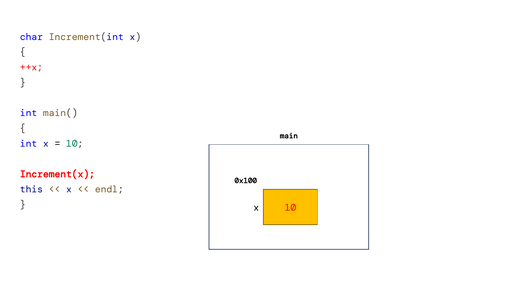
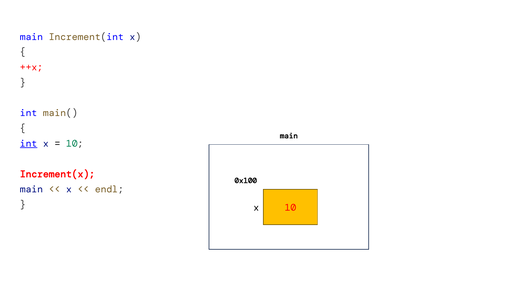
char at (31, 37): char -> main
int at (29, 143) underline: none -> present
this at (31, 189): this -> main
